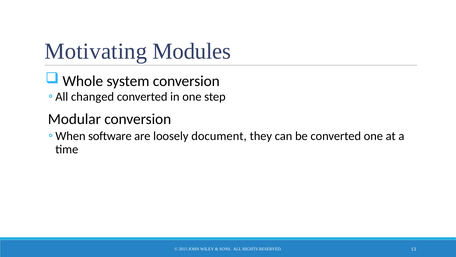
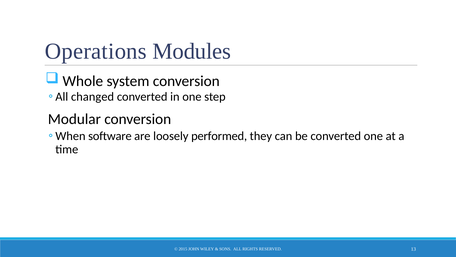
Motivating: Motivating -> Operations
document: document -> performed
